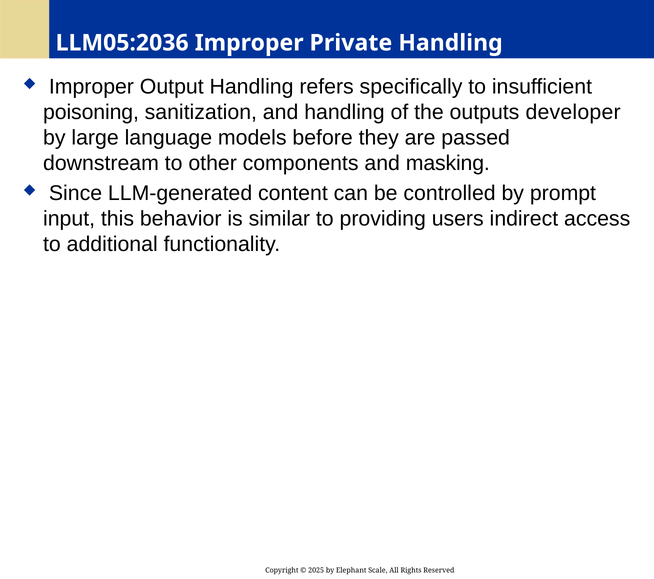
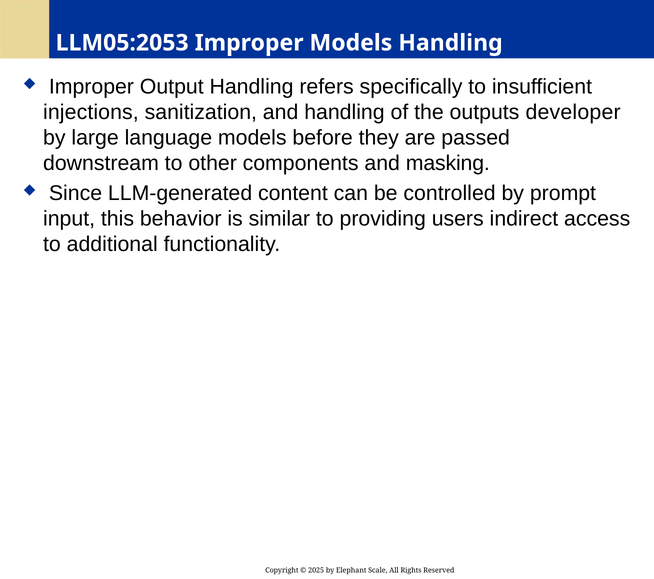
LLM05:2036: LLM05:2036 -> LLM05:2053
Improper Private: Private -> Models
poisoning: poisoning -> injections
